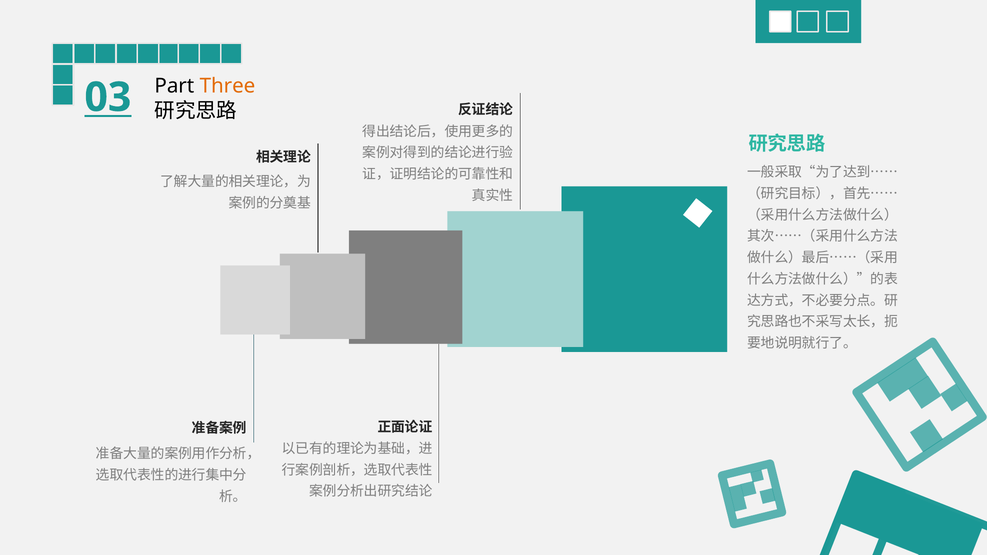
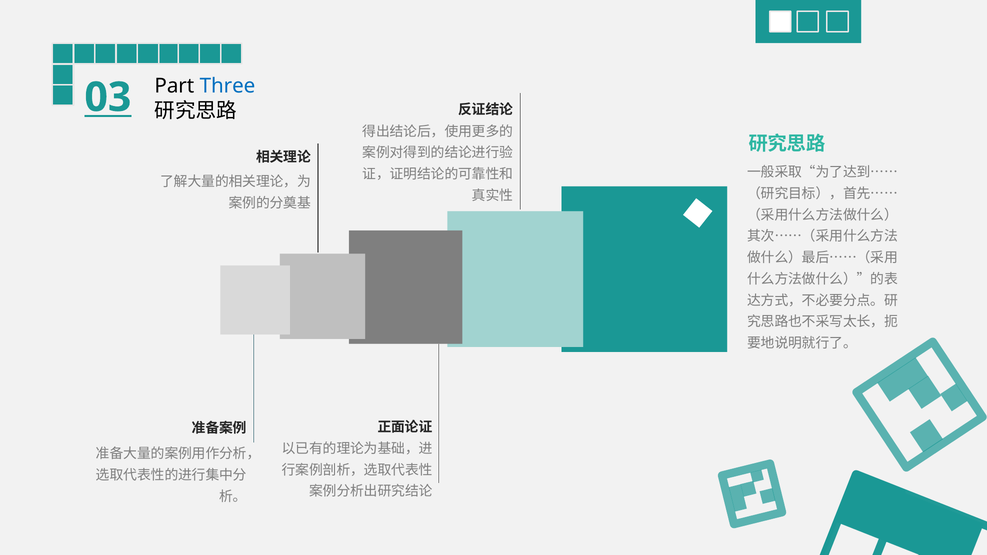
Three colour: orange -> blue
